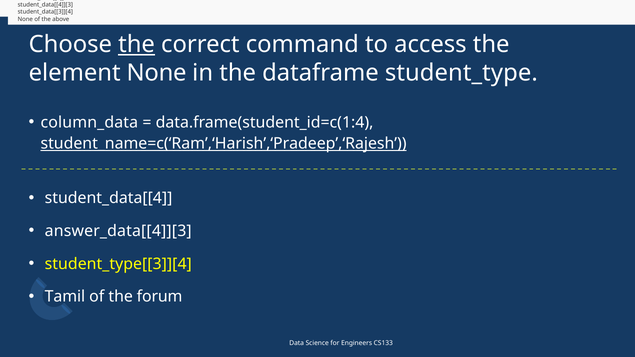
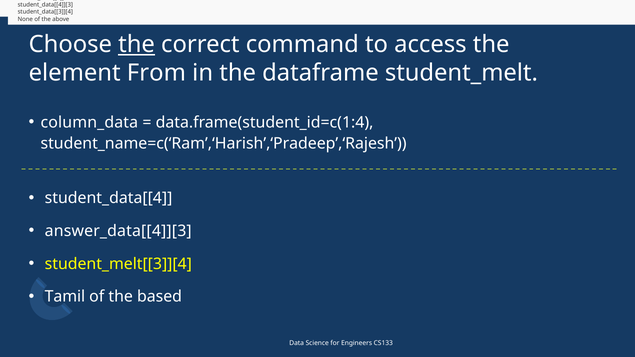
element None: None -> From
student_type: student_type -> student_melt
student_name=c(‘Ram’,‘Harish’,‘Pradeep’,‘Rajesh underline: present -> none
student_type[[3]][4: student_type[[3]][4 -> student_melt[[3]][4
forum: forum -> based
